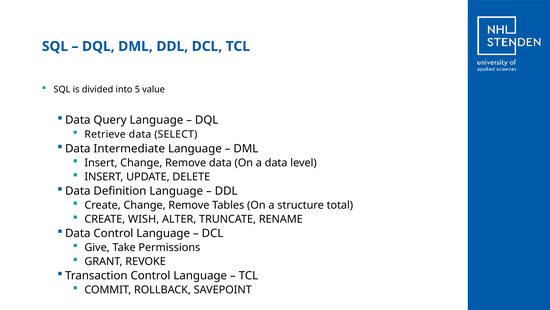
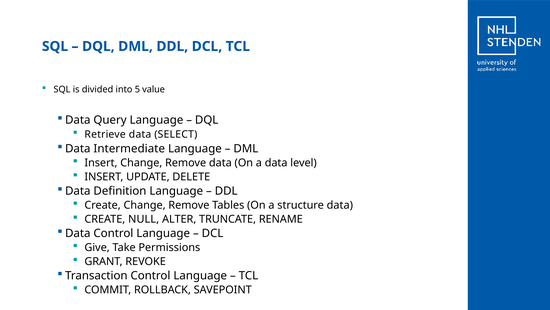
structure total: total -> data
WISH: WISH -> NULL
